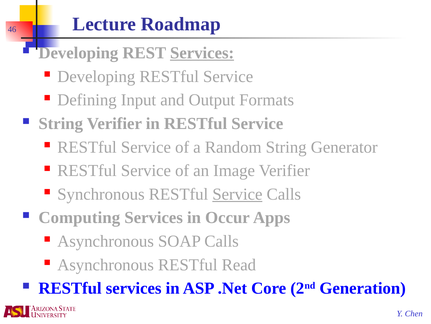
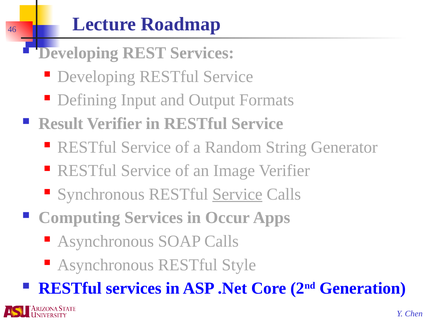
Services at (202, 53) underline: present -> none
String at (61, 123): String -> Result
Read: Read -> Style
